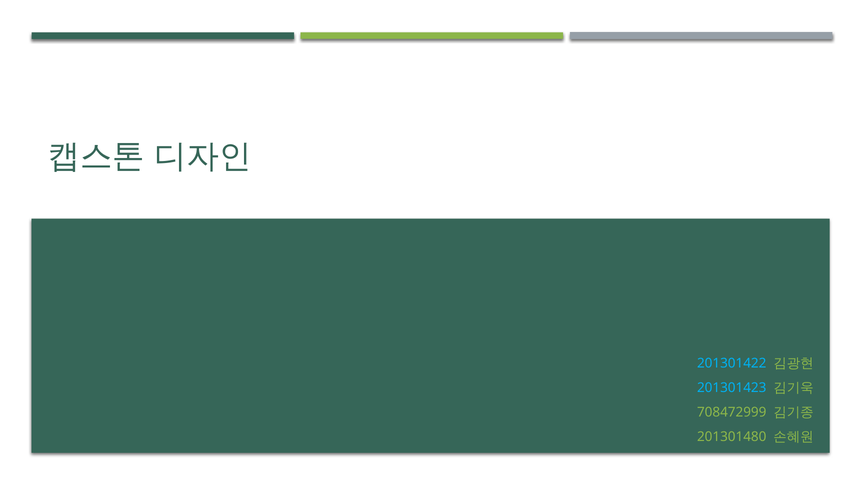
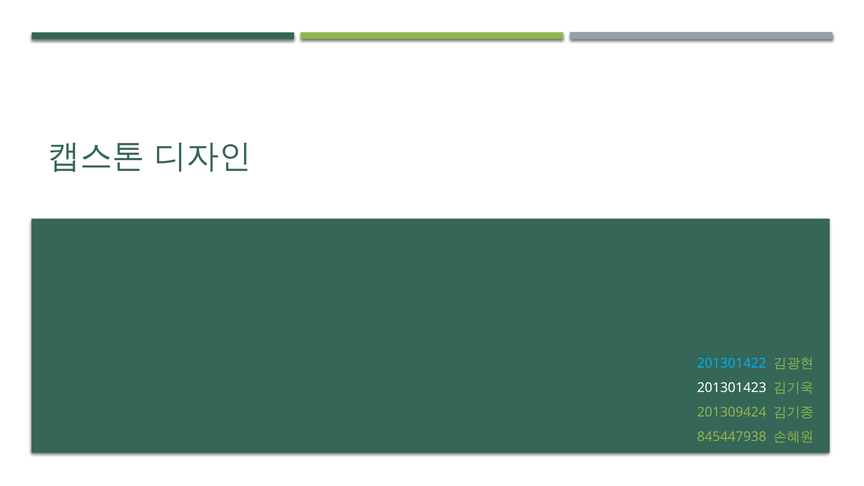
201301423 colour: light blue -> white
708472999: 708472999 -> 201309424
201301480: 201301480 -> 845447938
